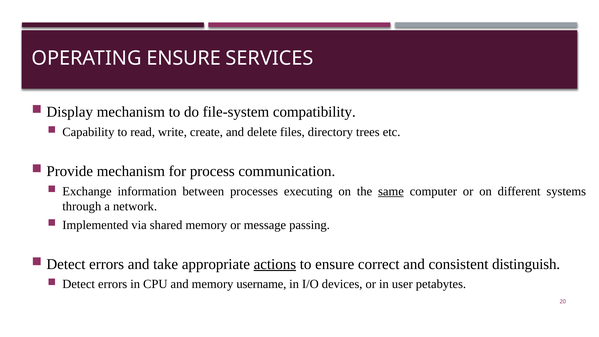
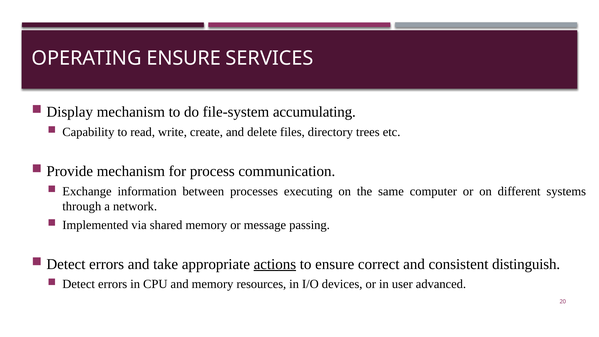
compatibility: compatibility -> accumulating
same underline: present -> none
username: username -> resources
petabytes: petabytes -> advanced
